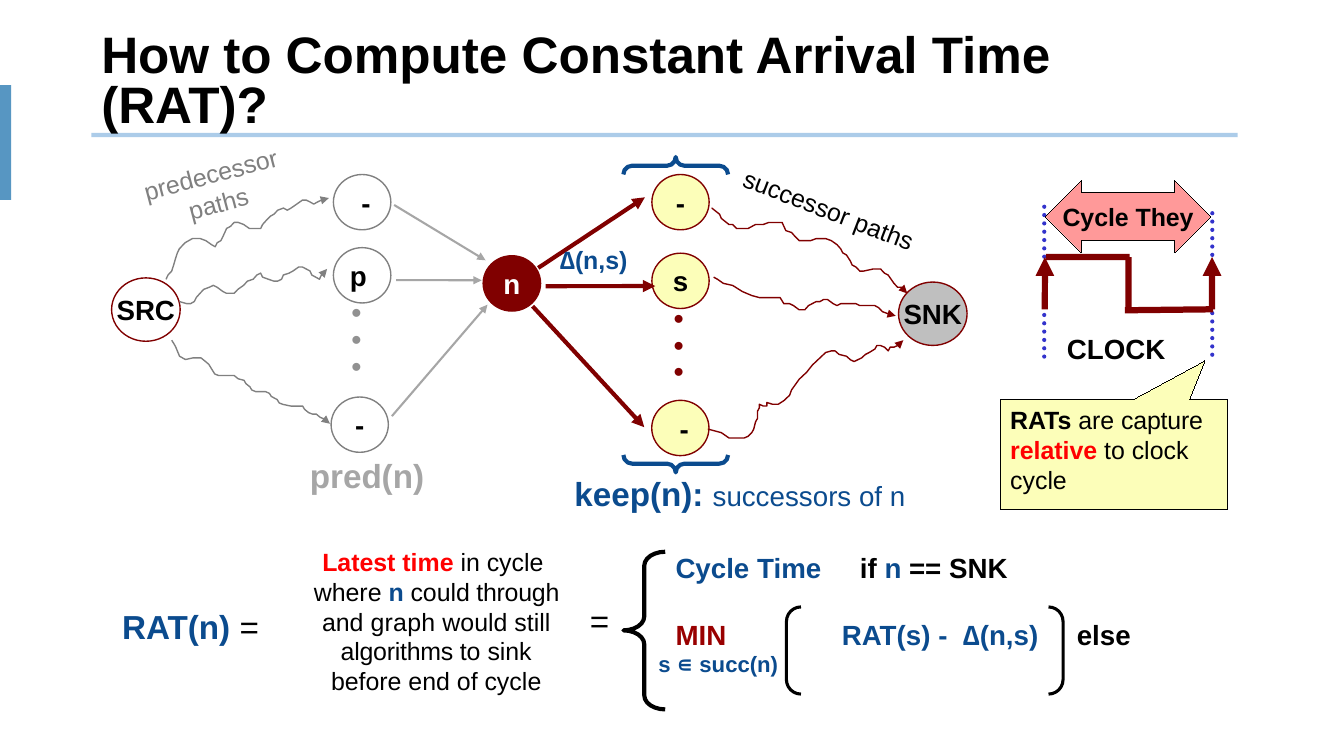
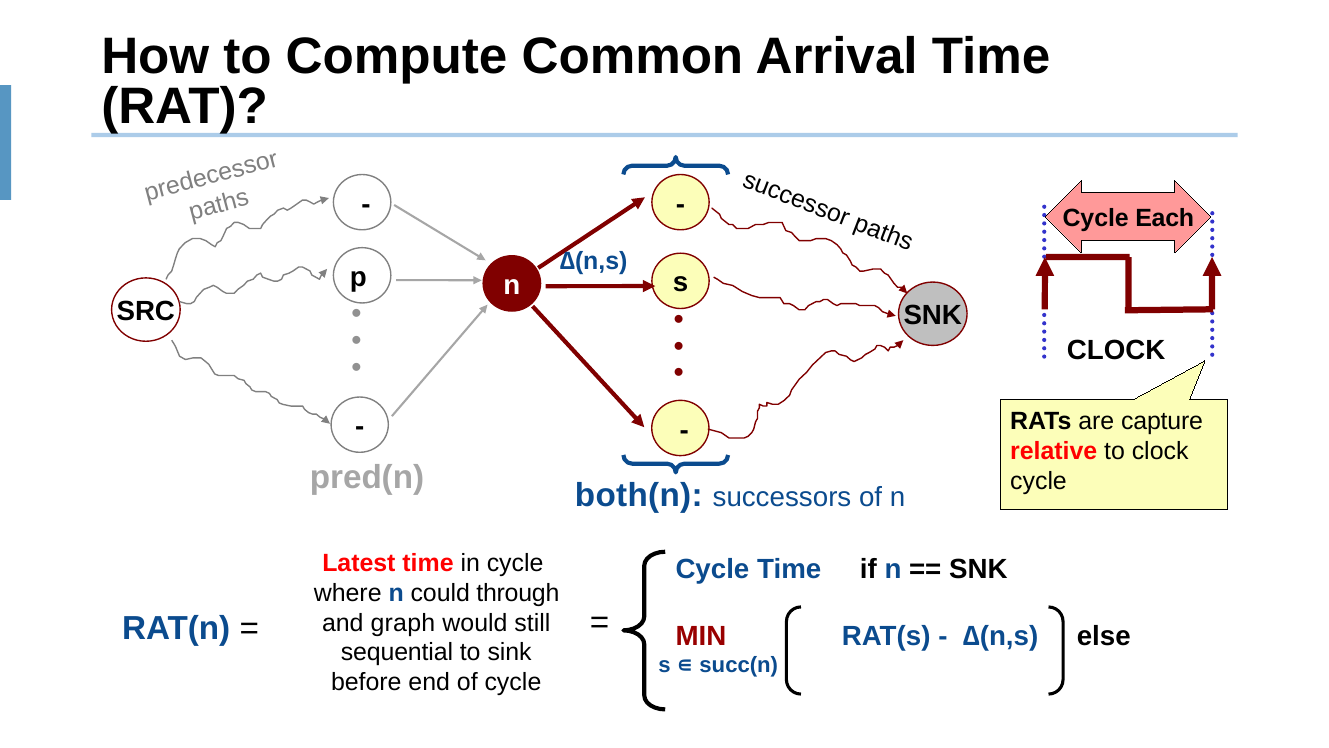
Constant: Constant -> Common
They: They -> Each
keep(n: keep(n -> both(n
algorithms: algorithms -> sequential
